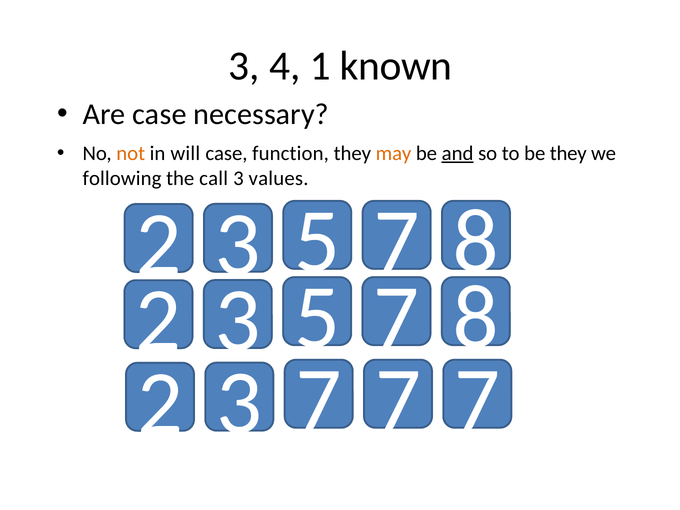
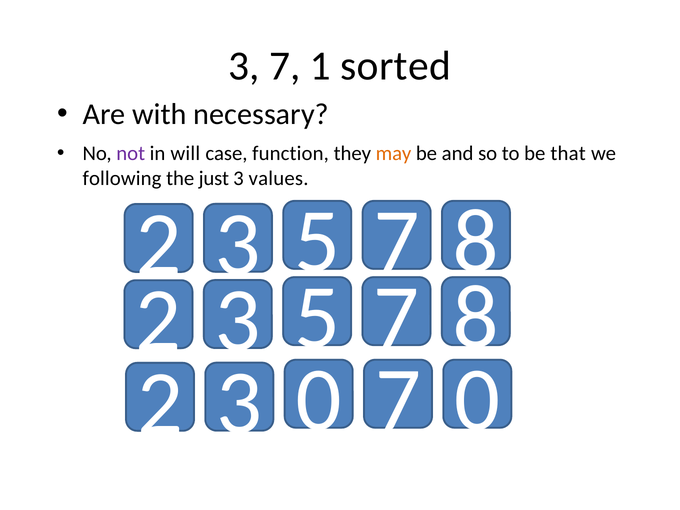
3 4: 4 -> 7
known: known -> sorted
Are case: case -> with
not colour: orange -> purple
and underline: present -> none
be they: they -> that
call: call -> just
2 7: 7 -> 0
7 at (477, 400): 7 -> 0
